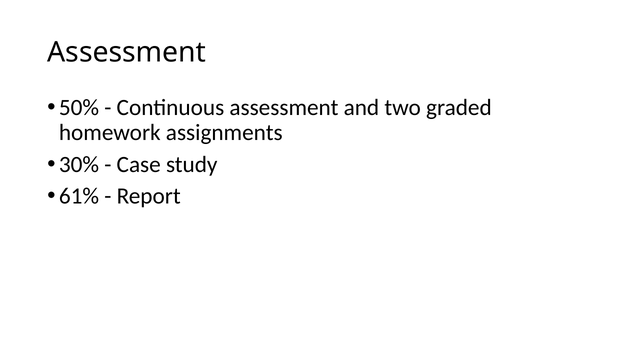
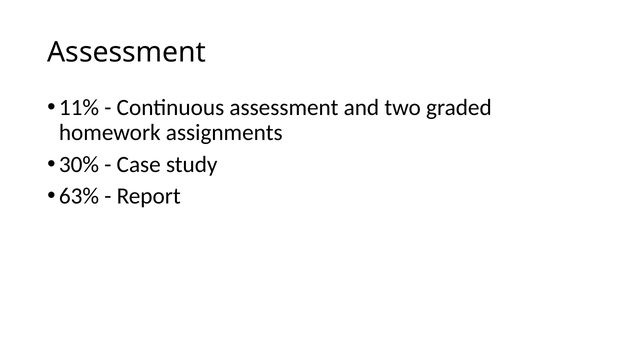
50%: 50% -> 11%
61%: 61% -> 63%
